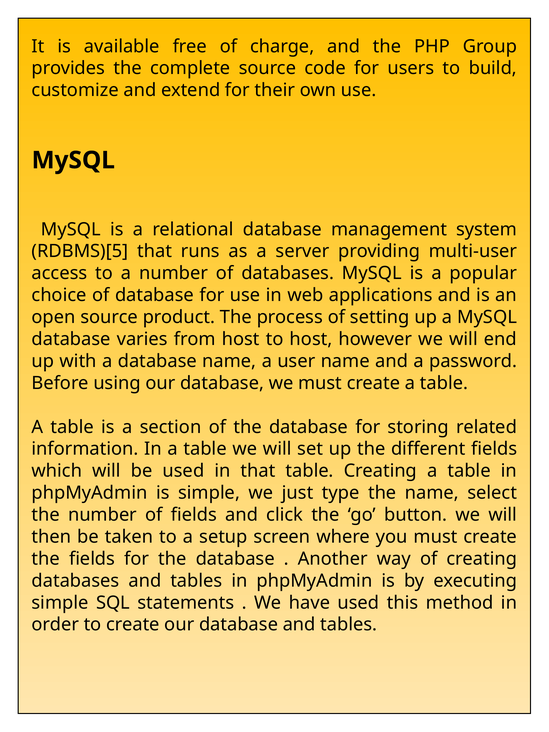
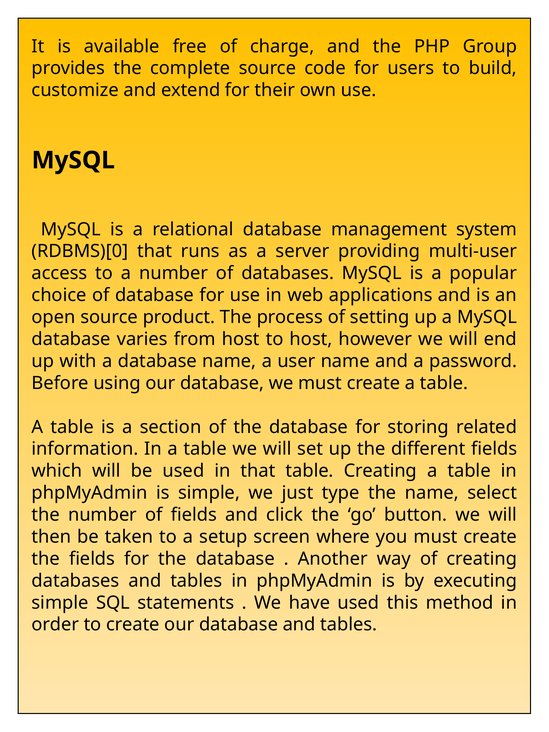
RDBMS)[5: RDBMS)[5 -> RDBMS)[0
